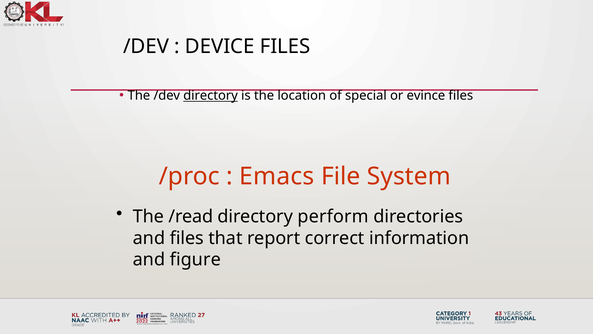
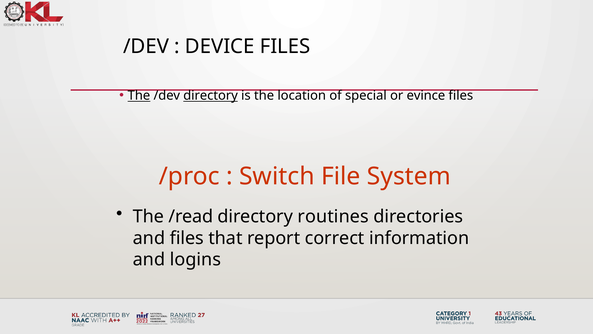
The at (139, 96) underline: none -> present
Emacs: Emacs -> Switch
perform: perform -> routines
figure: figure -> logins
